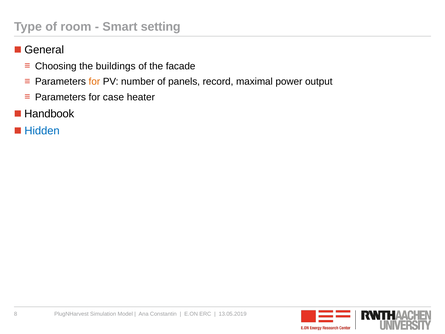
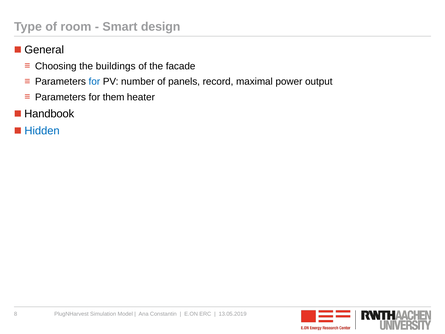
setting: setting -> design
for at (94, 82) colour: orange -> blue
case: case -> them
